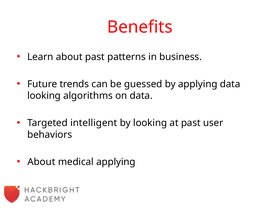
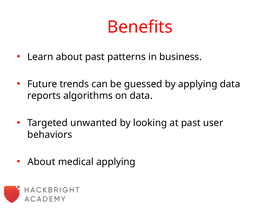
looking at (44, 96): looking -> reports
intelligent: intelligent -> unwanted
